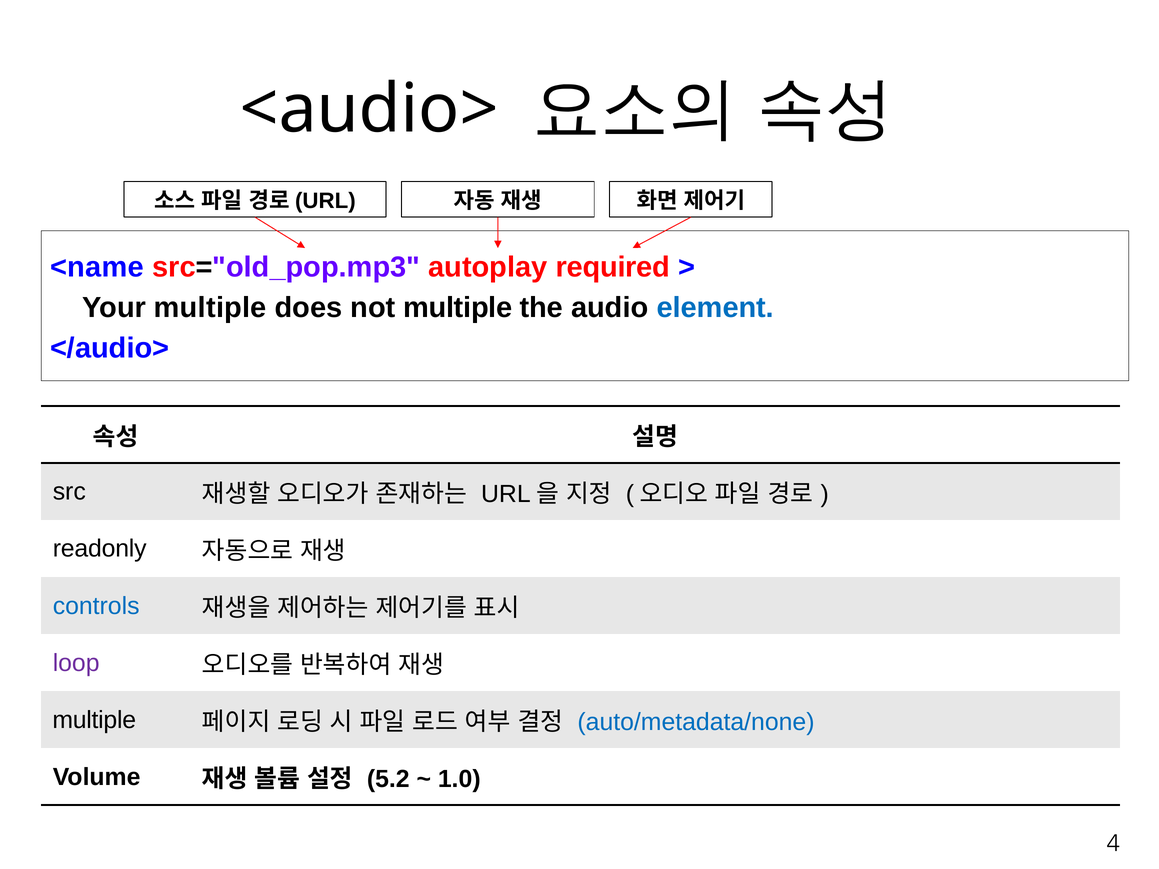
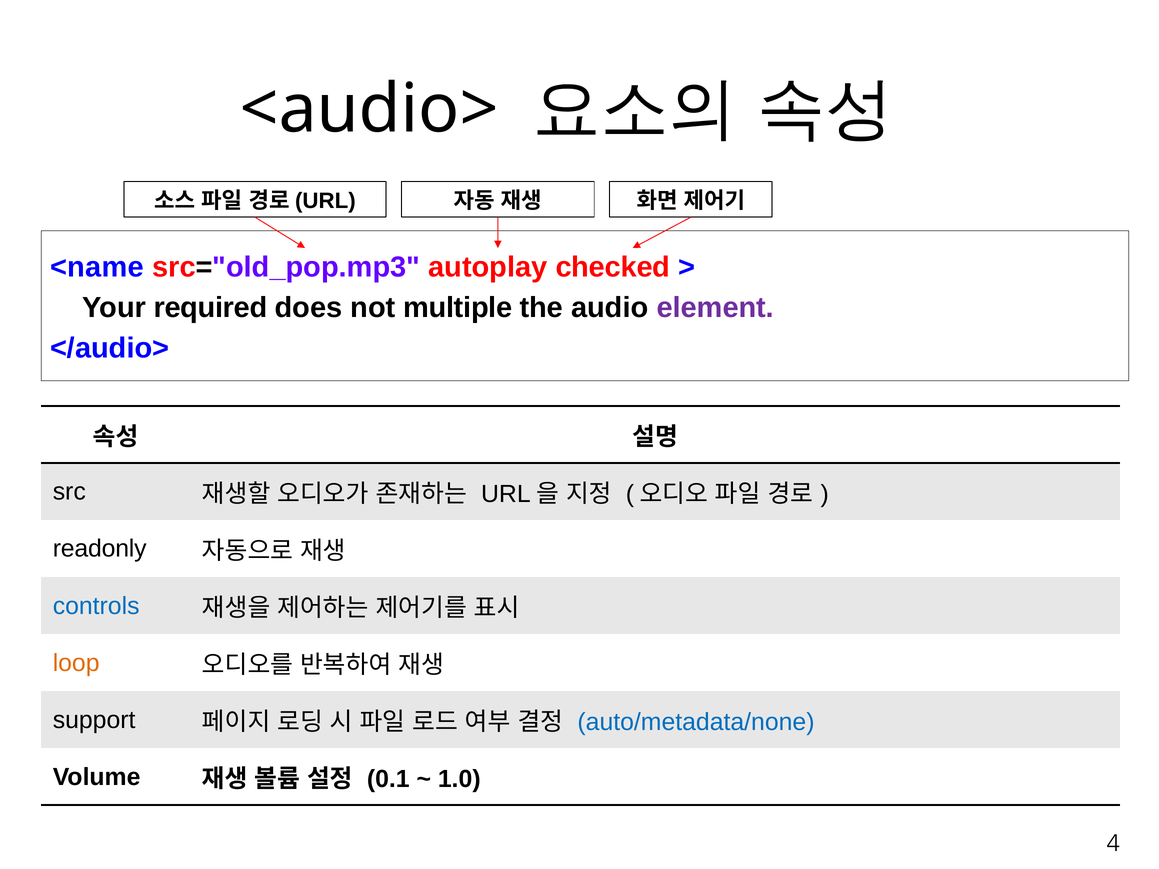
required: required -> checked
Your multiple: multiple -> required
element colour: blue -> purple
loop colour: purple -> orange
multiple at (94, 720): multiple -> support
5.2: 5.2 -> 0.1
